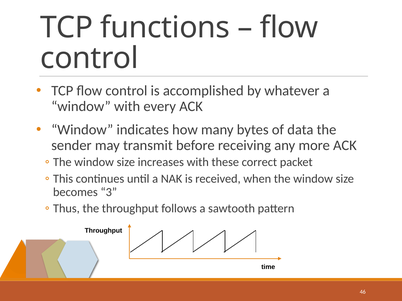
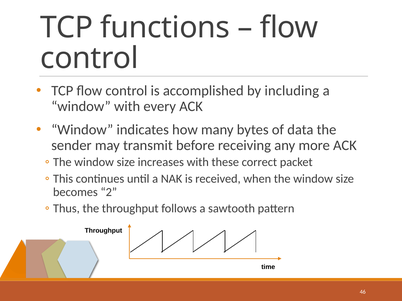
whatever: whatever -> including
3: 3 -> 2
